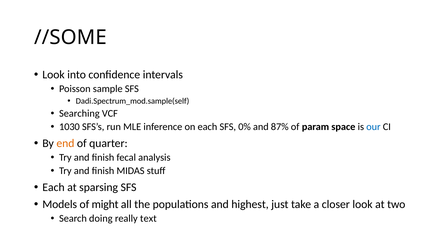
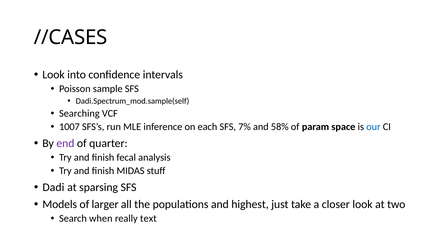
//SOME: //SOME -> //CASES
1030: 1030 -> 1007
0%: 0% -> 7%
87%: 87% -> 58%
end colour: orange -> purple
Each at (54, 187): Each -> Dadi
might: might -> larger
doing: doing -> when
